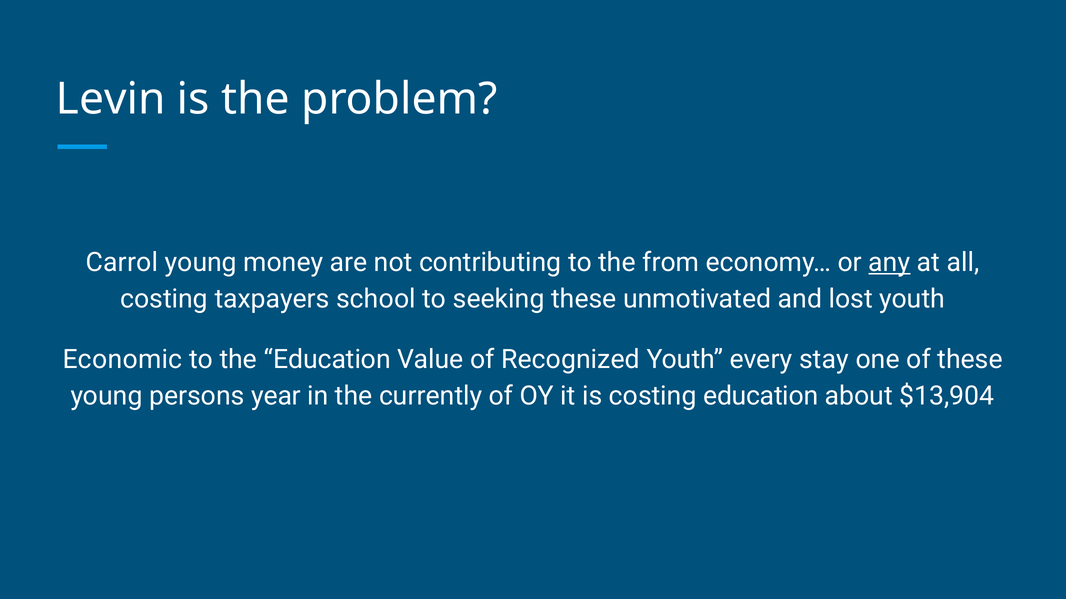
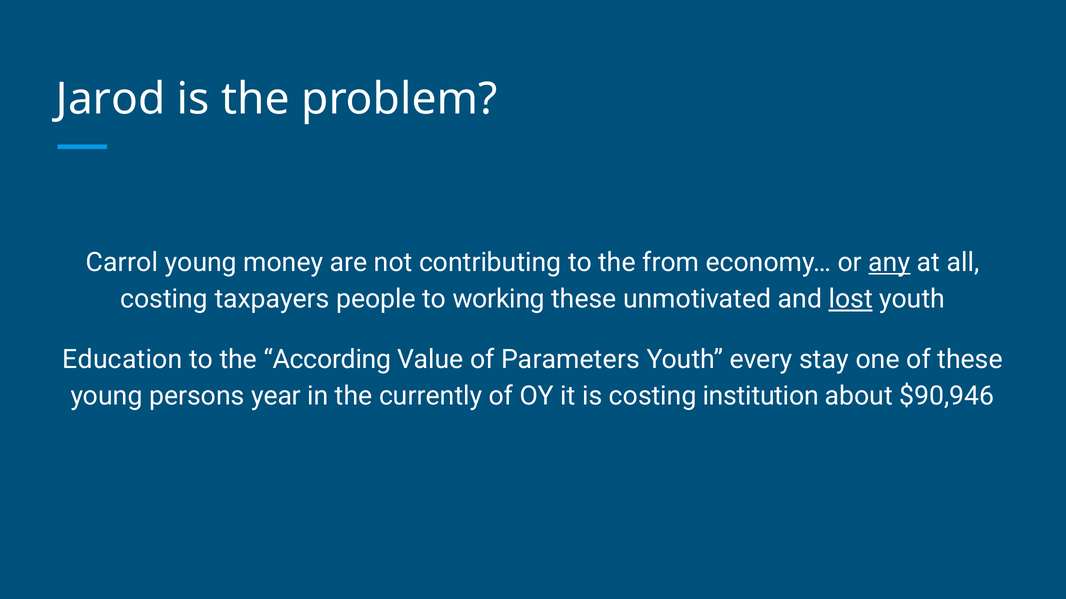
Levin: Levin -> Jarod
school: school -> people
seeking: seeking -> working
lost underline: none -> present
Economic: Economic -> Education
the Education: Education -> According
Recognized: Recognized -> Parameters
costing education: education -> institution
$13,904: $13,904 -> $90,946
